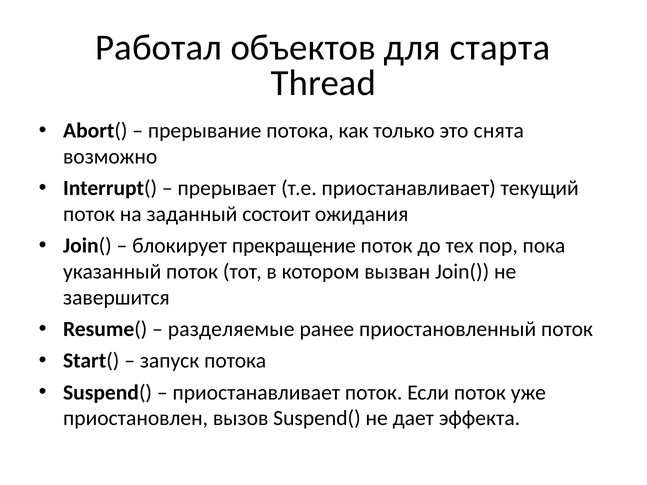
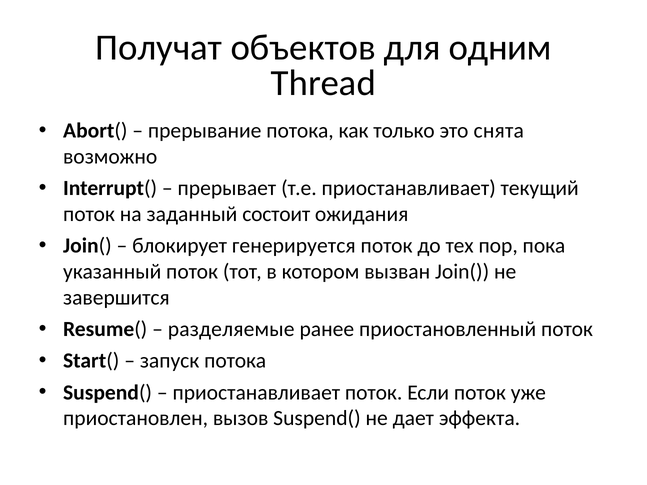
Работал: Работал -> Получат
старта: старта -> одним
прекращение: прекращение -> генерируется
